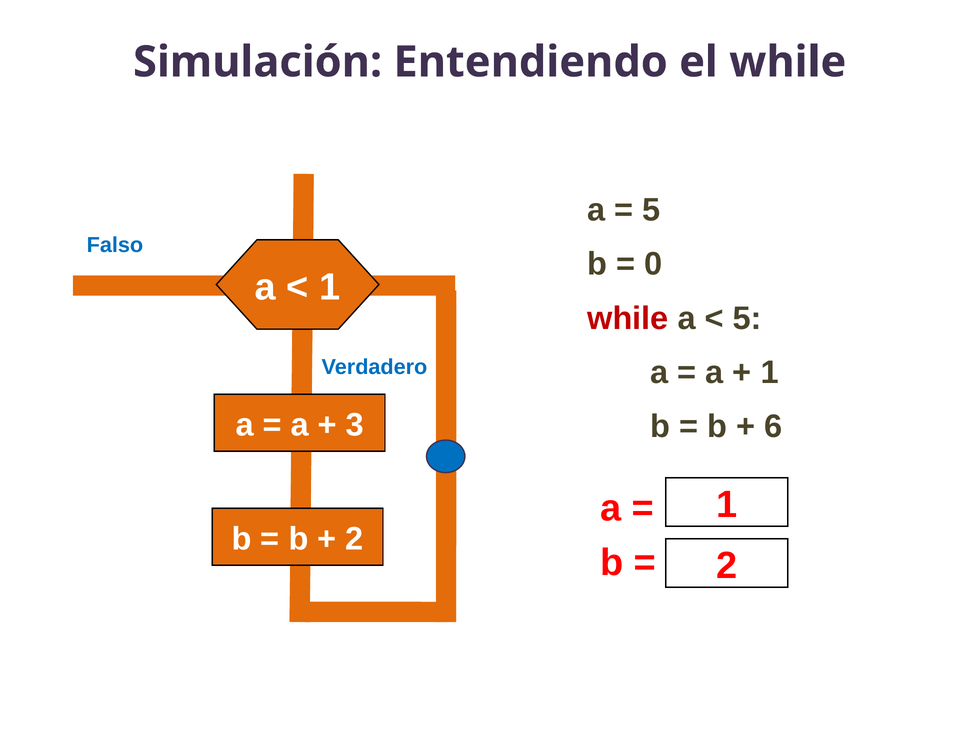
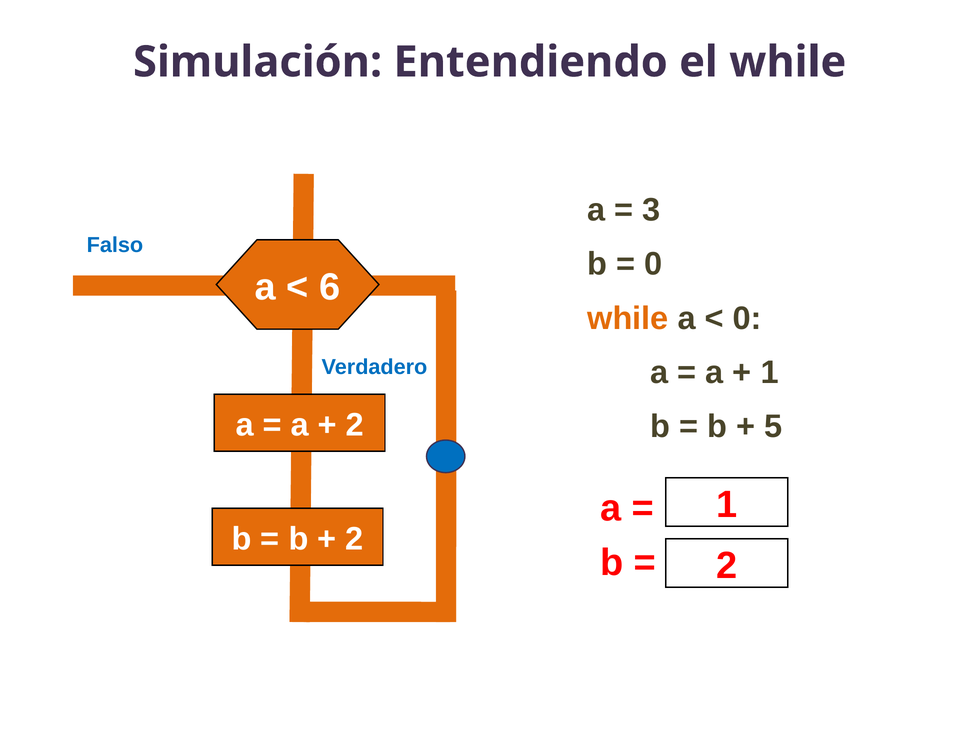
5 at (651, 210): 5 -> 3
1 at (330, 287): 1 -> 6
while at (628, 318) colour: red -> orange
5 at (747, 318): 5 -> 0
3 at (355, 425): 3 -> 2
6: 6 -> 5
